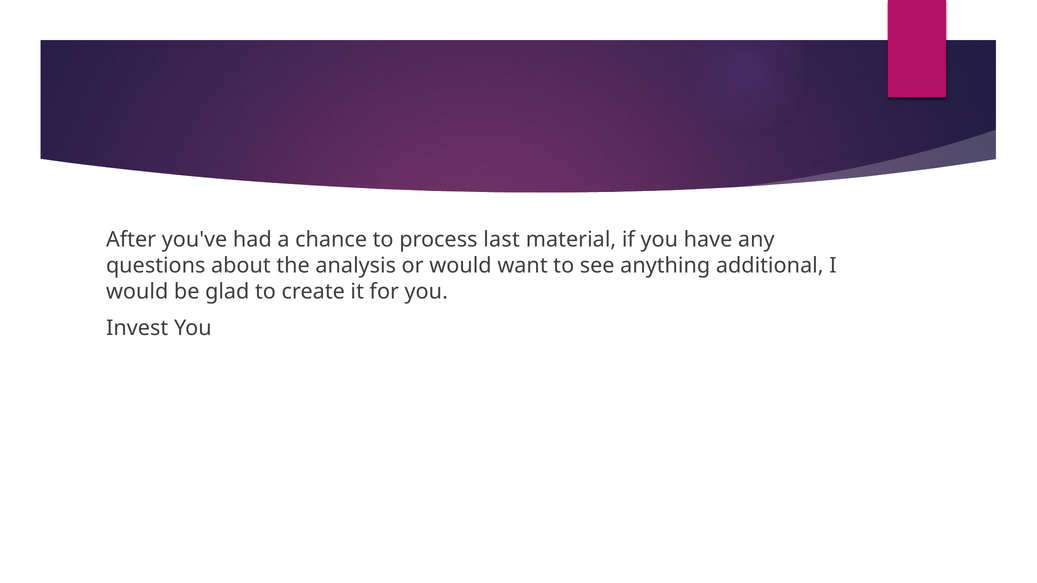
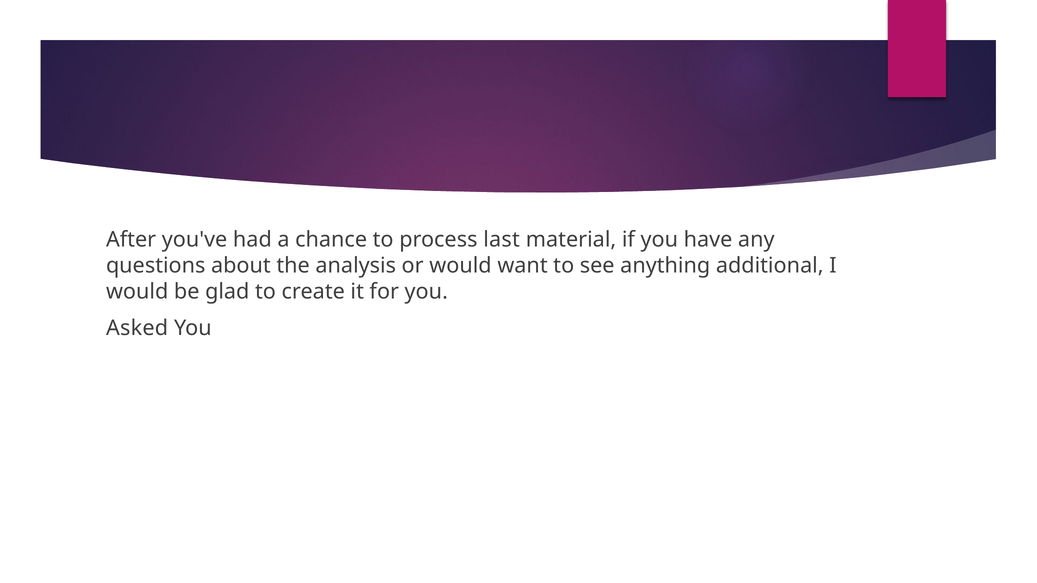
Invest: Invest -> Asked
